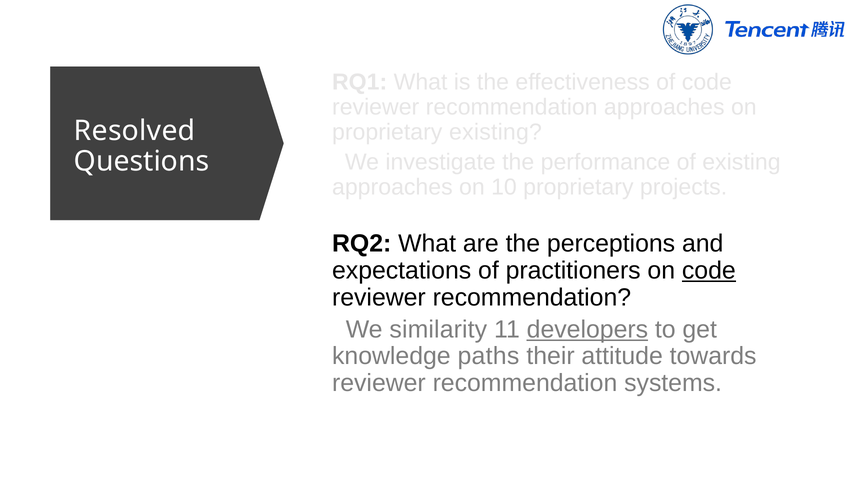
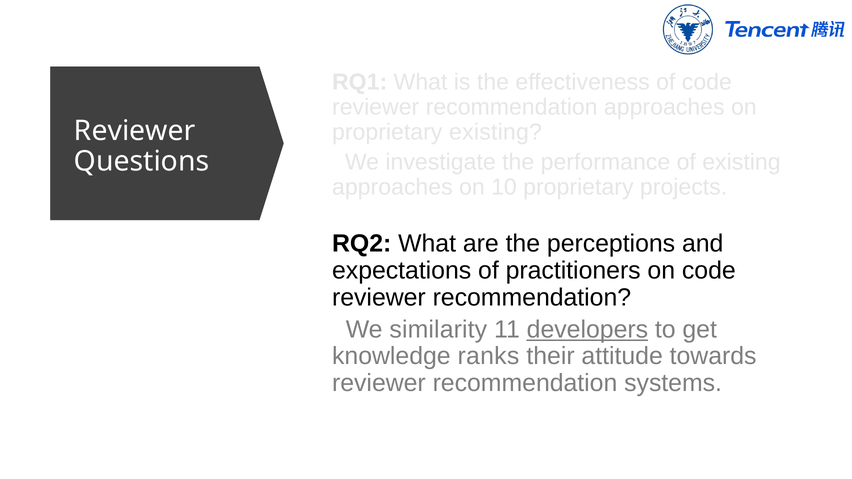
Resolved at (135, 131): Resolved -> Reviewer
code at (709, 271) underline: present -> none
paths: paths -> ranks
